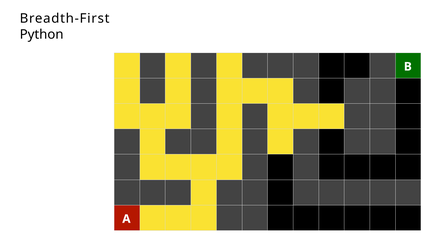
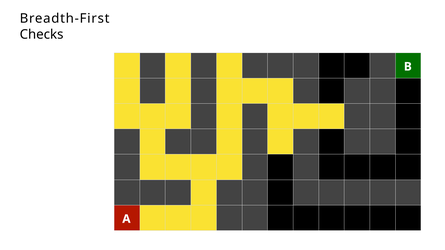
Python: Python -> Checks
